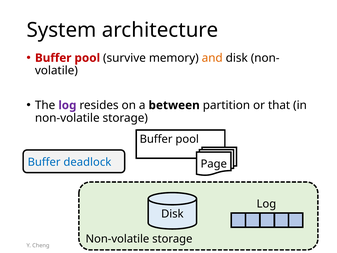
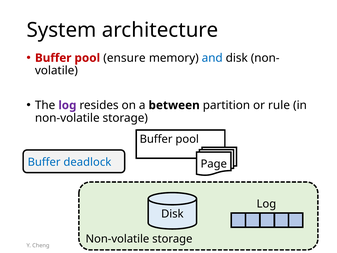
survive: survive -> ensure
and colour: orange -> blue
that: that -> rule
